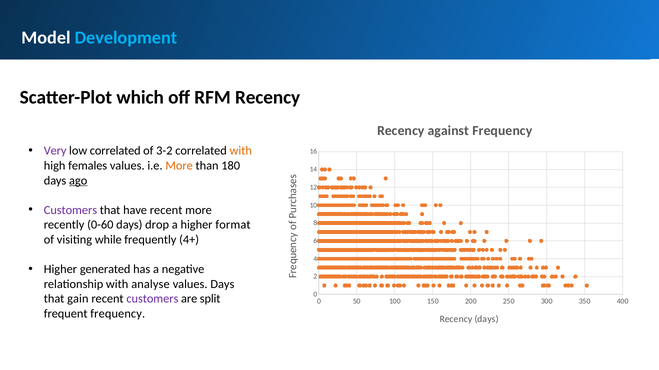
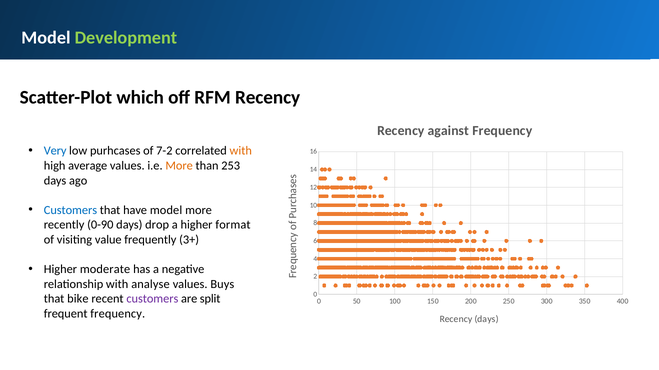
Development colour: light blue -> light green
Very colour: purple -> blue
low correlated: correlated -> purhcases
3-2: 3-2 -> 7-2
females: females -> average
180: 180 -> 253
ago underline: present -> none
Customers at (70, 210) colour: purple -> blue
have recent: recent -> model
0-60: 0-60 -> 0-90
while: while -> value
4+: 4+ -> 3+
generated: generated -> moderate
values Days: Days -> Buys
gain: gain -> bike
